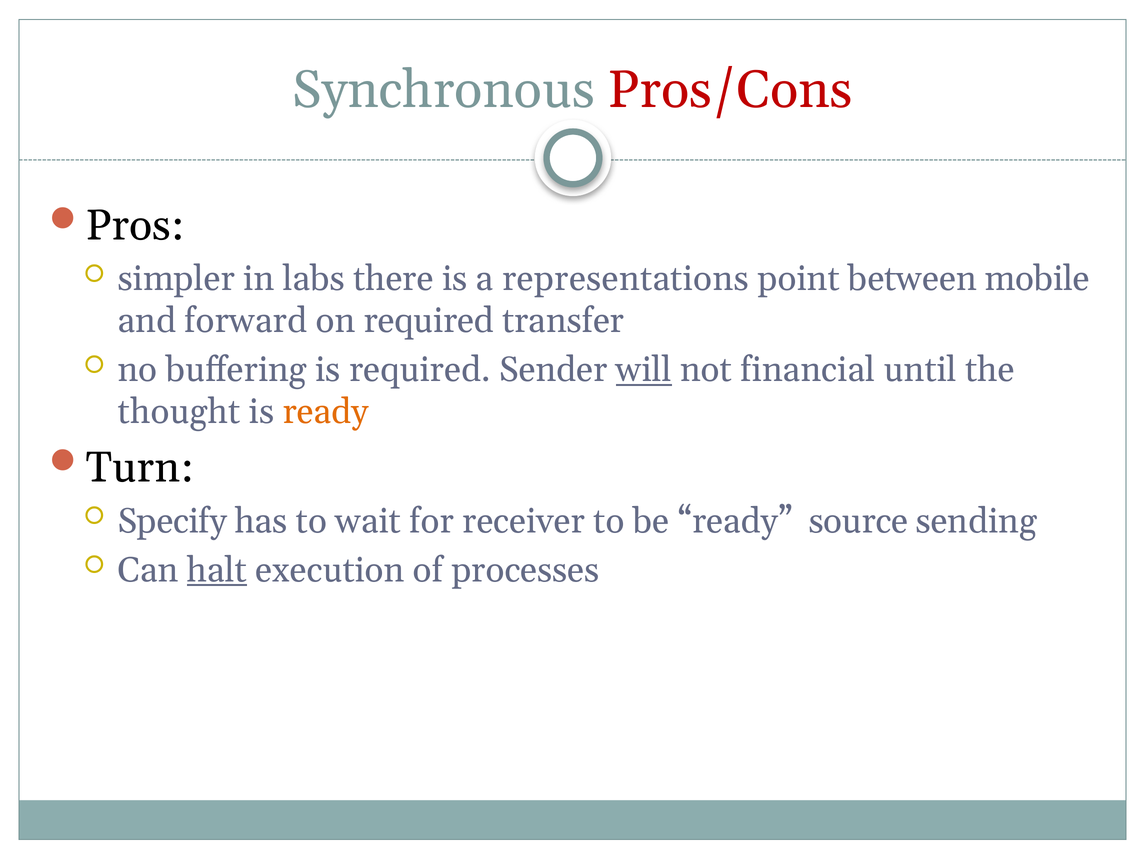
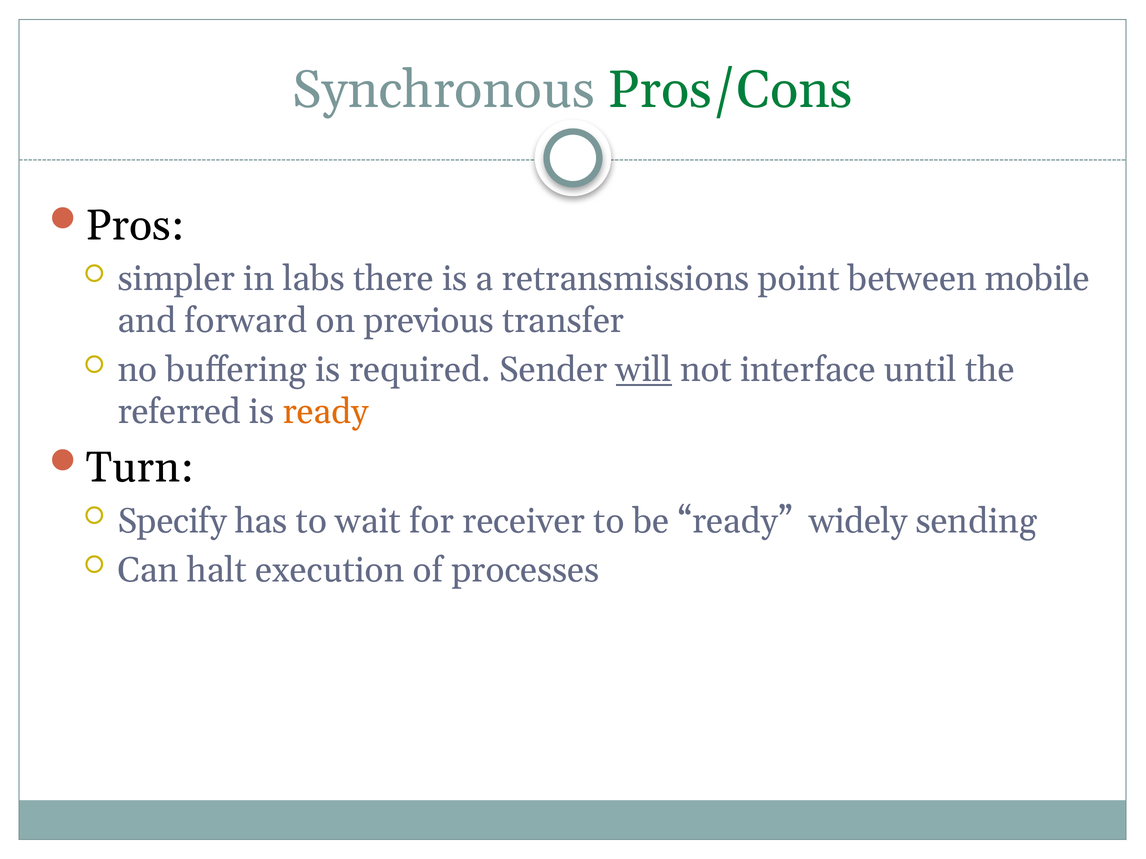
Pros/Cons colour: red -> green
representations: representations -> retransmissions
on required: required -> previous
financial: financial -> interface
thought: thought -> referred
source: source -> widely
halt underline: present -> none
